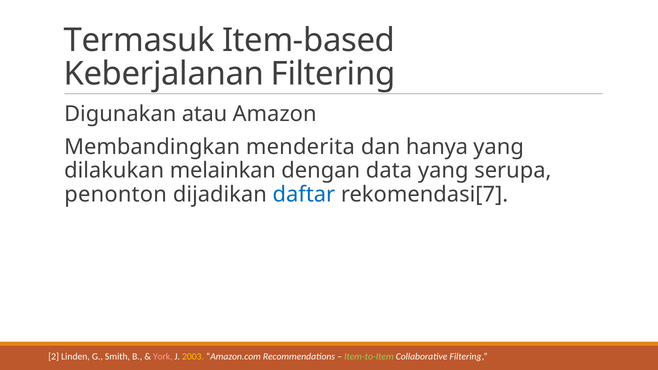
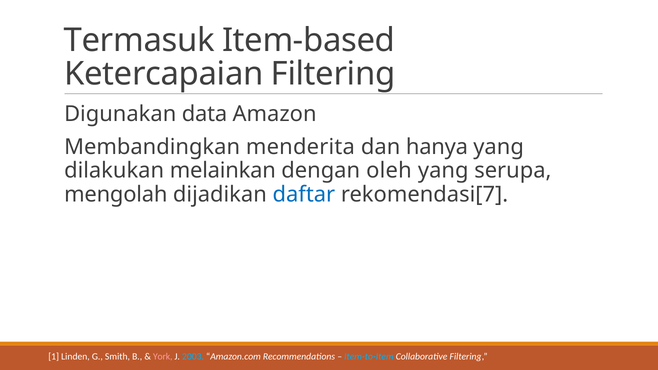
Keberjalanan: Keberjalanan -> Ketercapaian
atau: atau -> data
data: data -> oleh
penonton: penonton -> mengolah
2: 2 -> 1
2003 colour: yellow -> light blue
Item-to-Item colour: light green -> light blue
